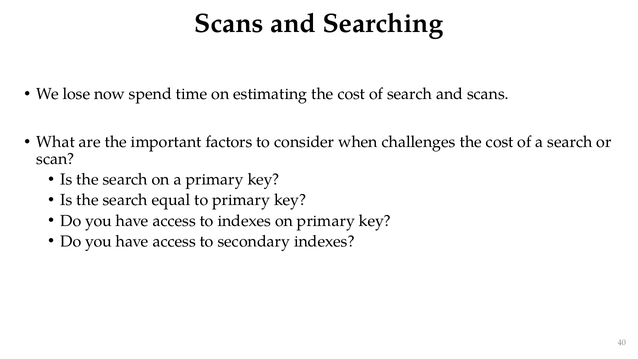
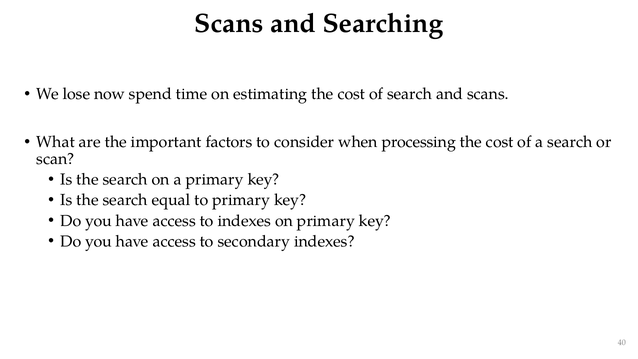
challenges: challenges -> processing
